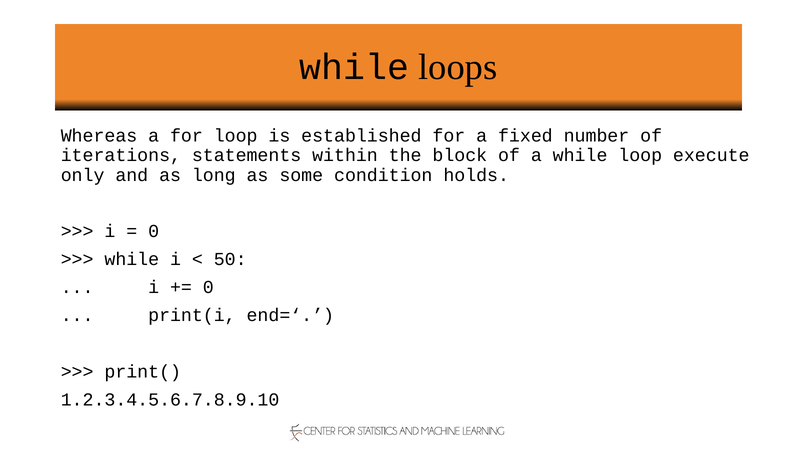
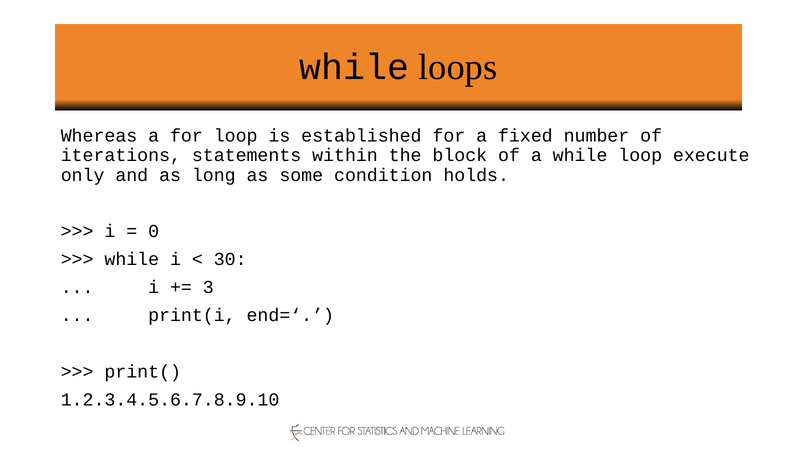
50: 50 -> 30
0 at (208, 287): 0 -> 3
